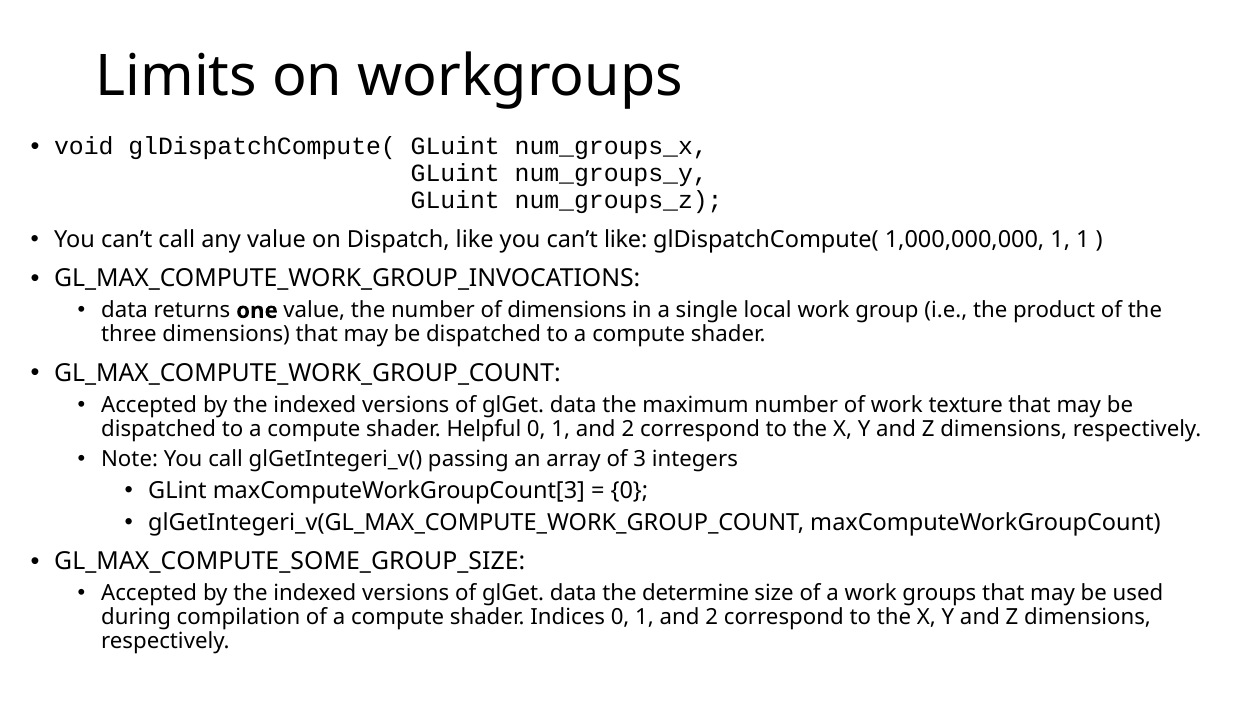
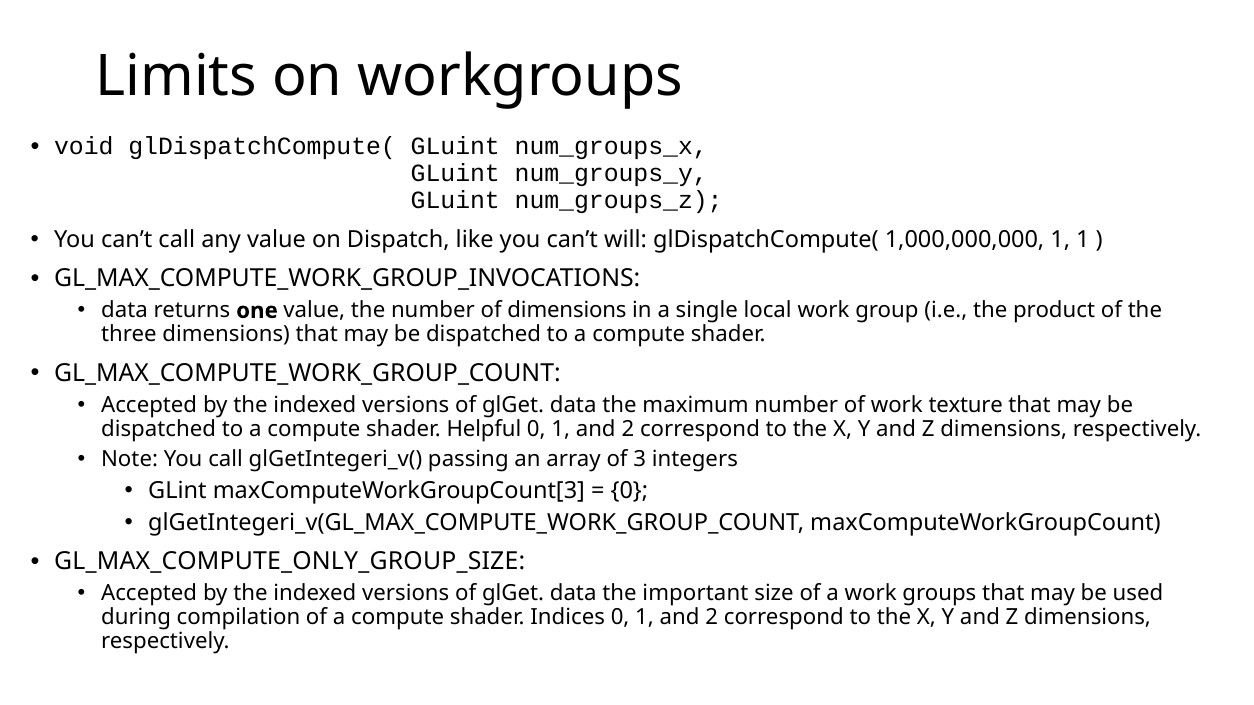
can’t like: like -> will
GL_MAX_COMPUTE_SOME_GROUP_SIZE: GL_MAX_COMPUTE_SOME_GROUP_SIZE -> GL_MAX_COMPUTE_ONLY_GROUP_SIZE
determine: determine -> important
